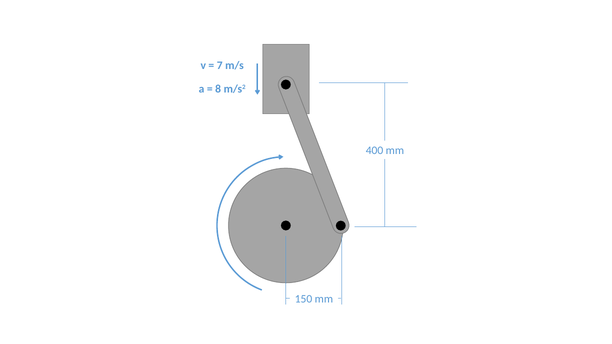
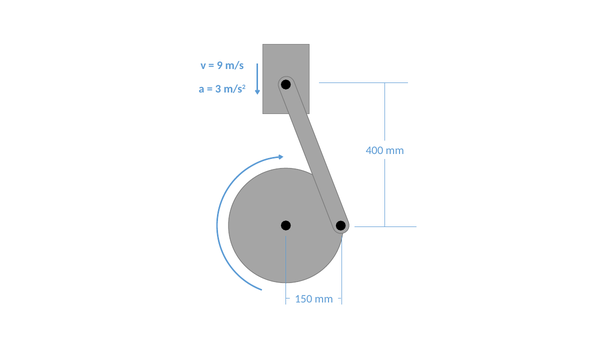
7: 7 -> 9
8: 8 -> 3
